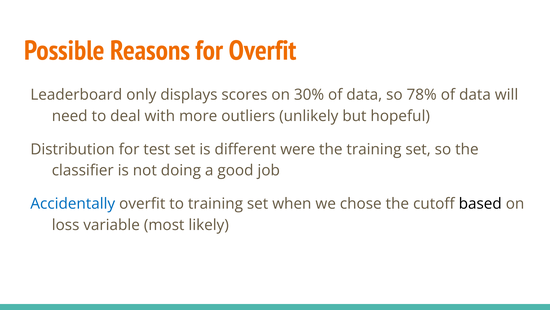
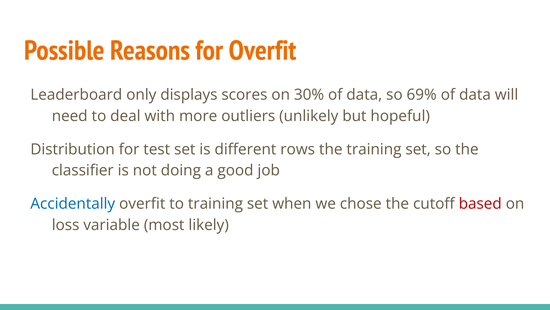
78%: 78% -> 69%
were: were -> rows
based colour: black -> red
